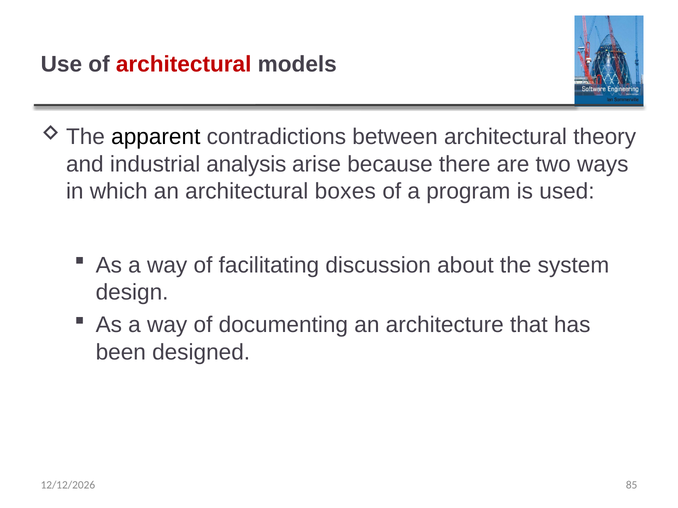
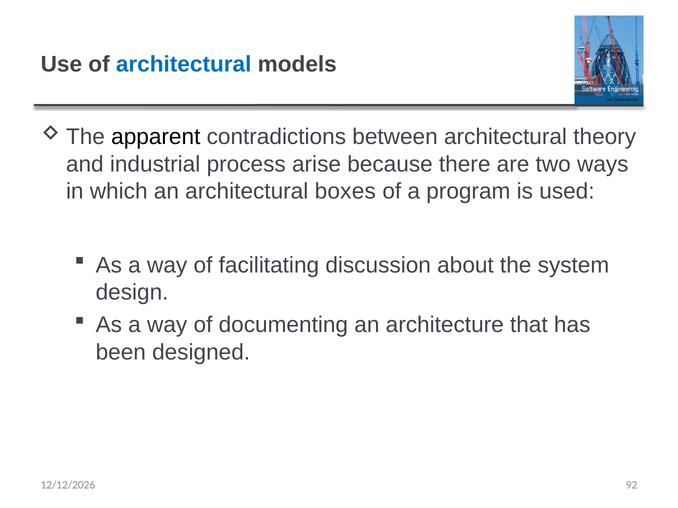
architectural at (184, 64) colour: red -> blue
analysis: analysis -> process
85: 85 -> 92
